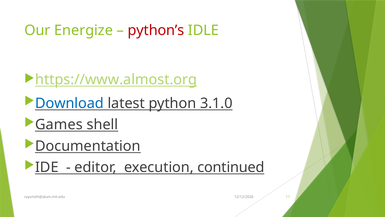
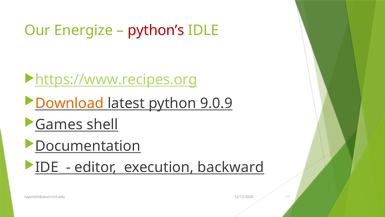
https://www.almost.org: https://www.almost.org -> https://www.recipes.org
Download colour: blue -> orange
3.1.0: 3.1.0 -> 9.0.9
continued: continued -> backward
